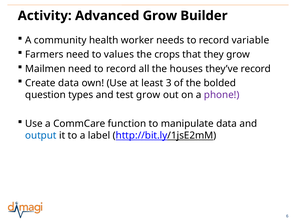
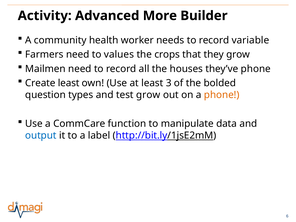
Advanced Grow: Grow -> More
they’ve record: record -> phone
Create data: data -> least
phone at (222, 95) colour: purple -> orange
